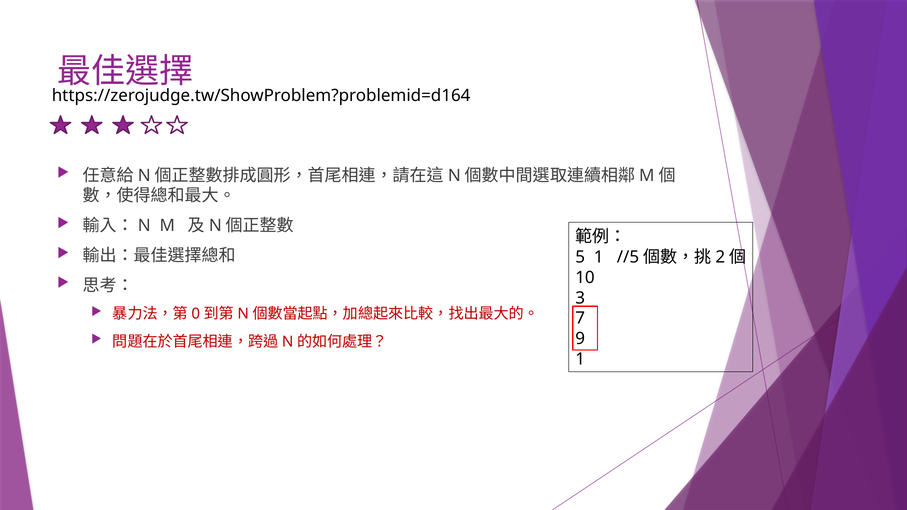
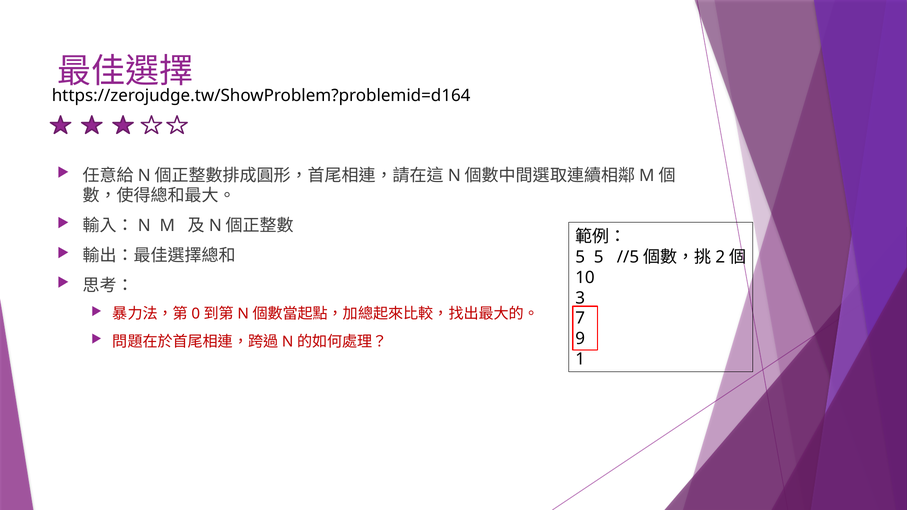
5 1: 1 -> 5
